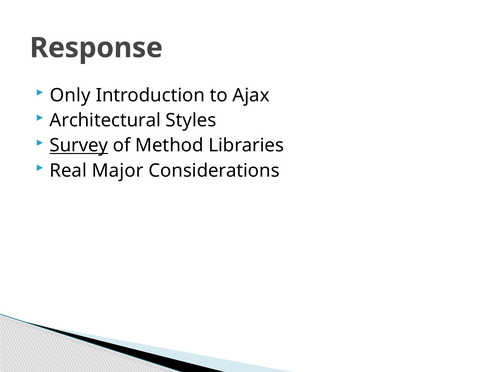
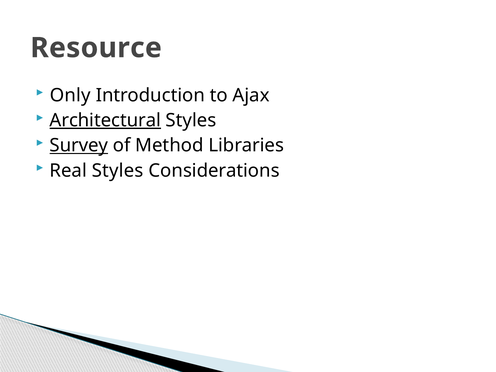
Response: Response -> Resource
Architectural underline: none -> present
Real Major: Major -> Styles
